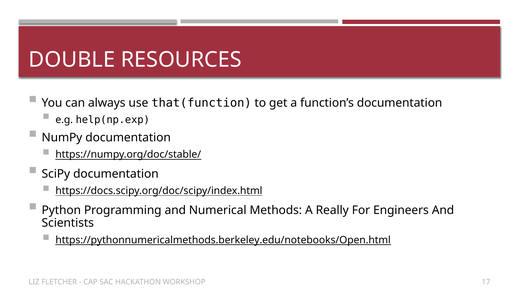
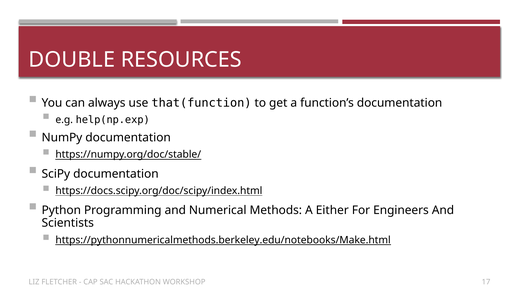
Really: Really -> Either
https://pythonnumericalmethods.berkeley.edu/notebooks/Open.html: https://pythonnumericalmethods.berkeley.edu/notebooks/Open.html -> https://pythonnumericalmethods.berkeley.edu/notebooks/Make.html
